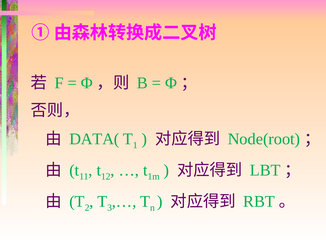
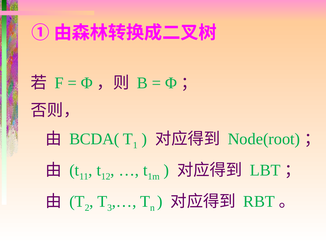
DATA(: DATA( -> BCDA(
